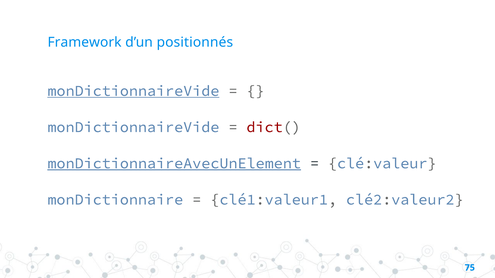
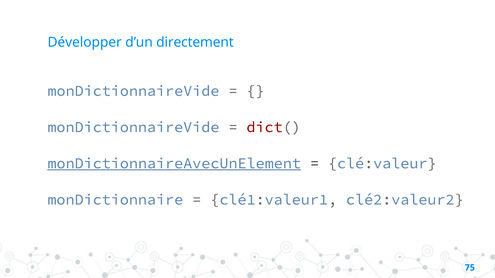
Framework: Framework -> Développer
positionnés: positionnés -> directement
monDictionnaireVide at (133, 91) underline: present -> none
